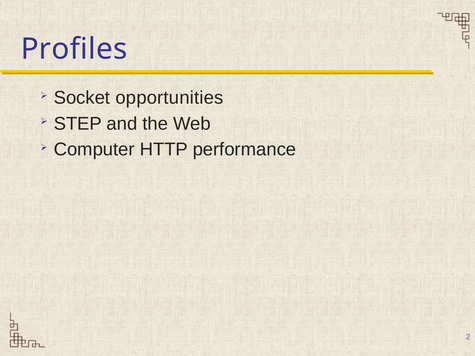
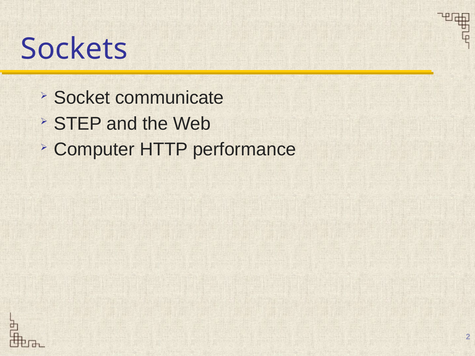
Profiles: Profiles -> Sockets
opportunities: opportunities -> communicate
